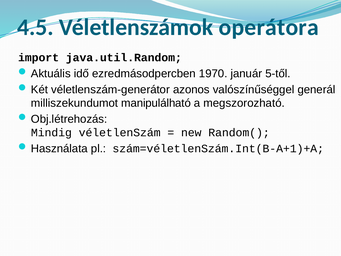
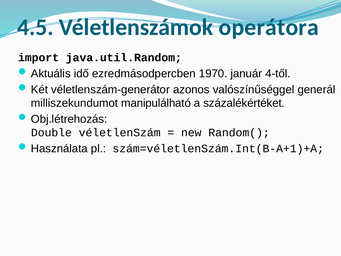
5-től: 5-től -> 4-től
megszorozható: megszorozható -> százalékértéket
Mindig: Mindig -> Double
